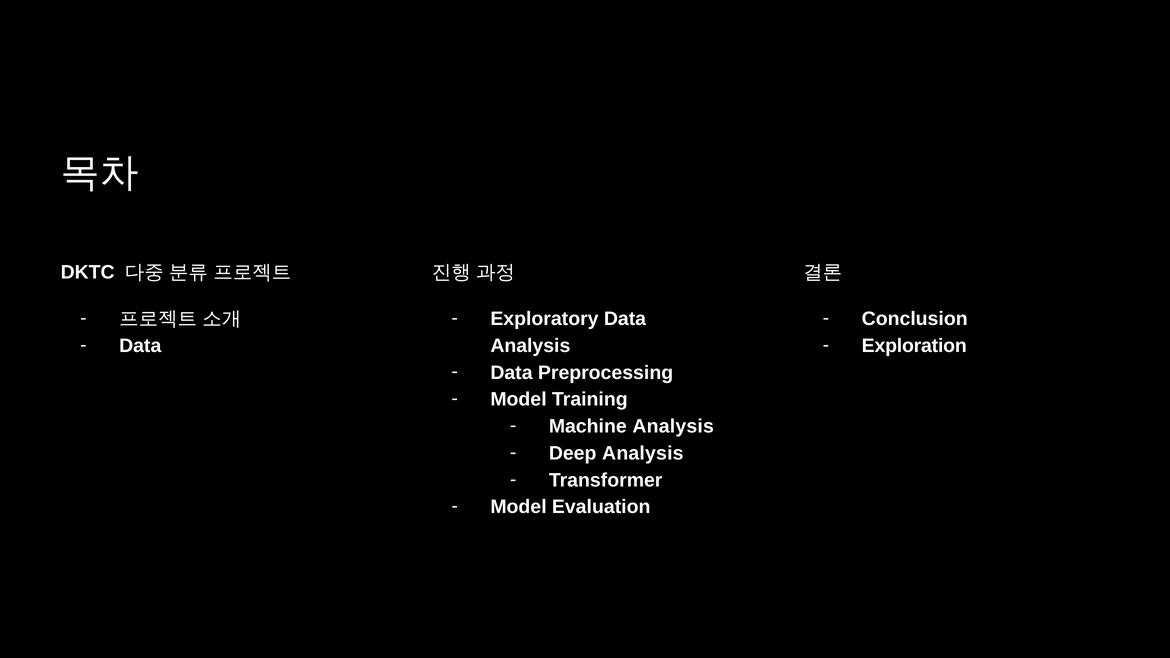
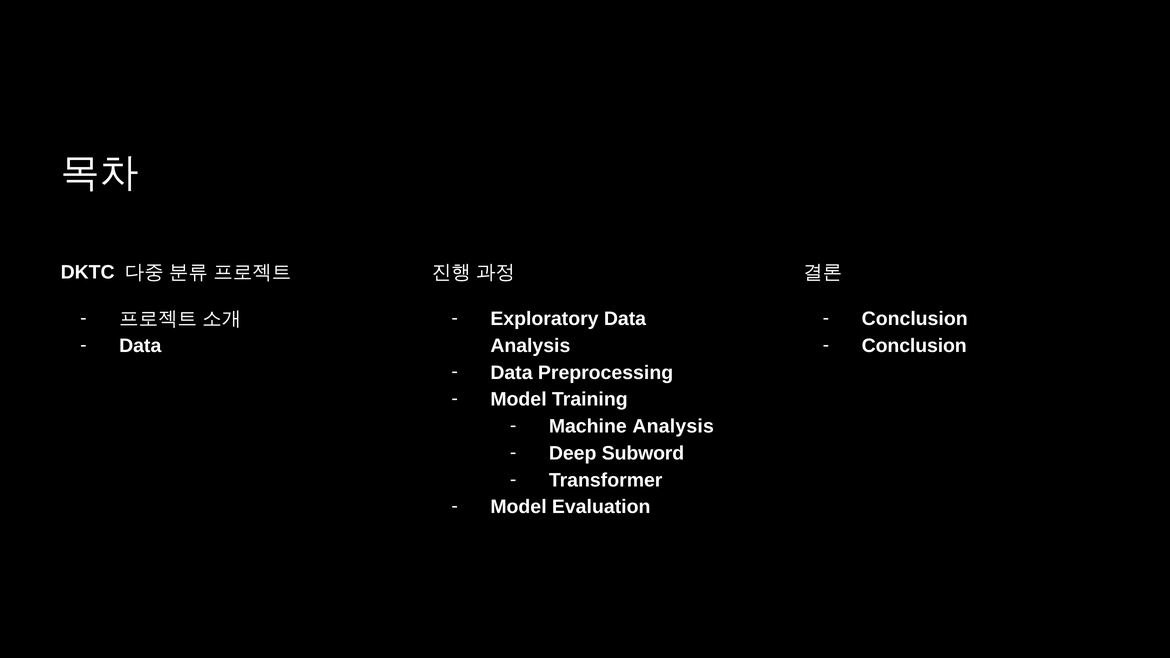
Exploration at (914, 346): Exploration -> Conclusion
Deep Analysis: Analysis -> Subword
